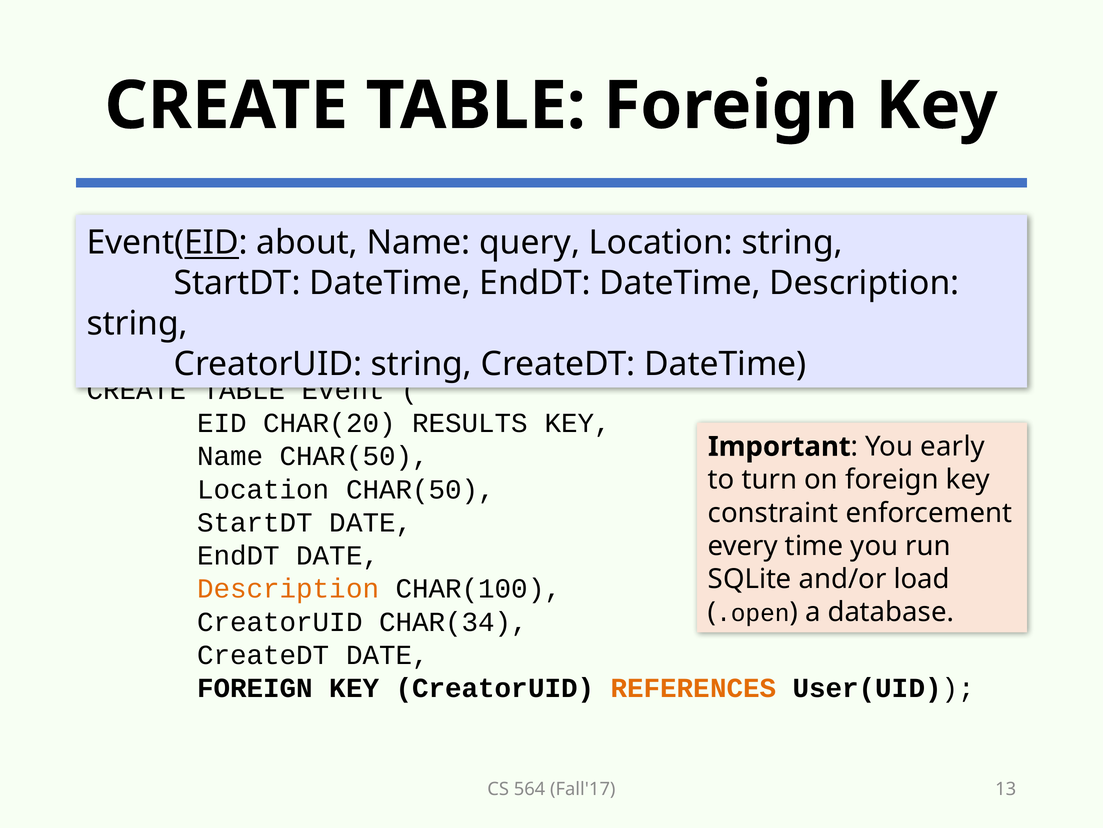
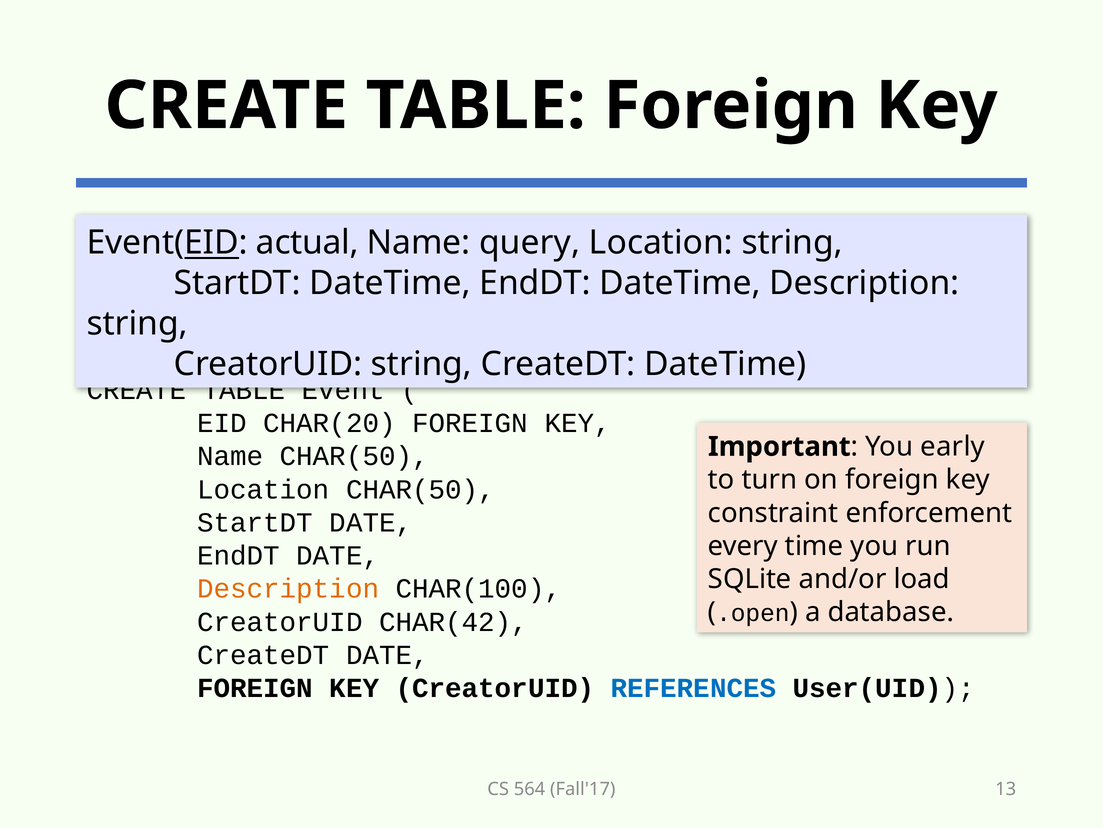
about: about -> actual
CHAR(20 RESULTS: RESULTS -> FOREIGN
CHAR(34: CHAR(34 -> CHAR(42
REFERENCES colour: orange -> blue
